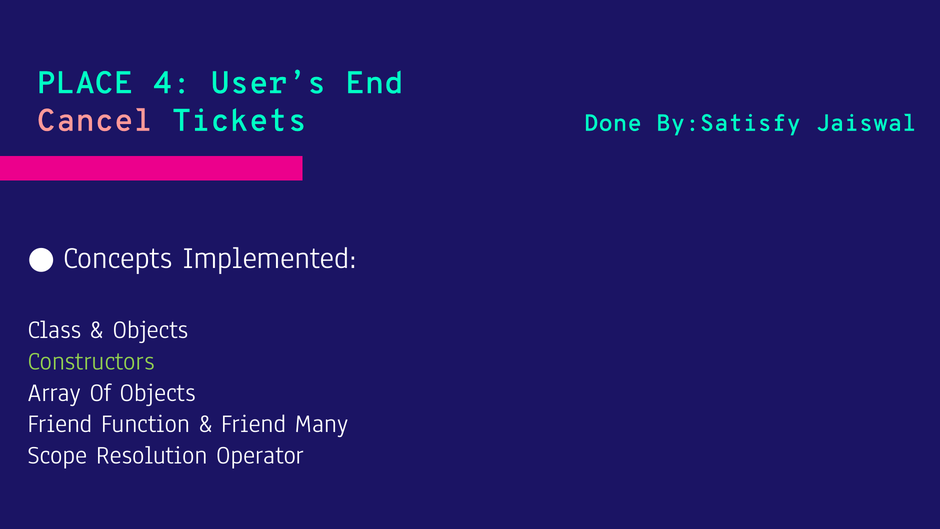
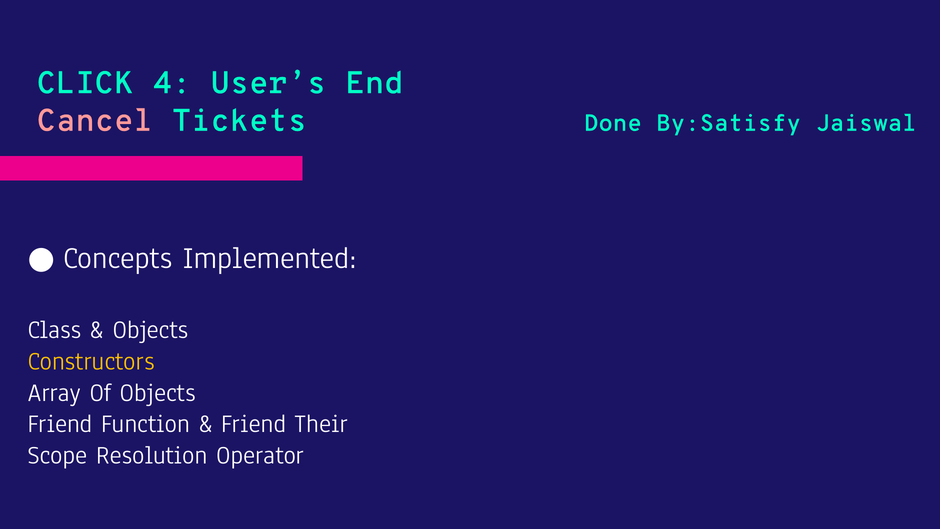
PLACE: PLACE -> CLICK
Constructors colour: light green -> yellow
Many: Many -> Their
